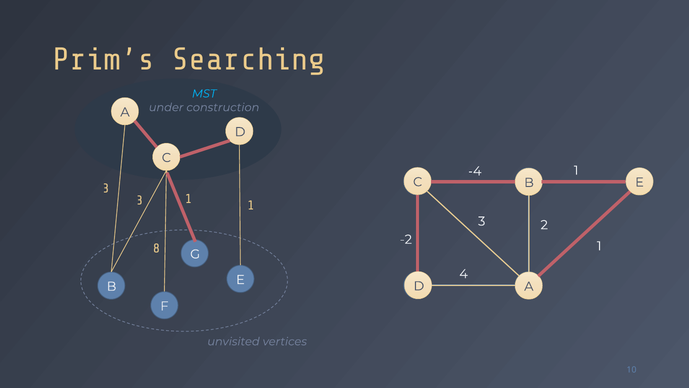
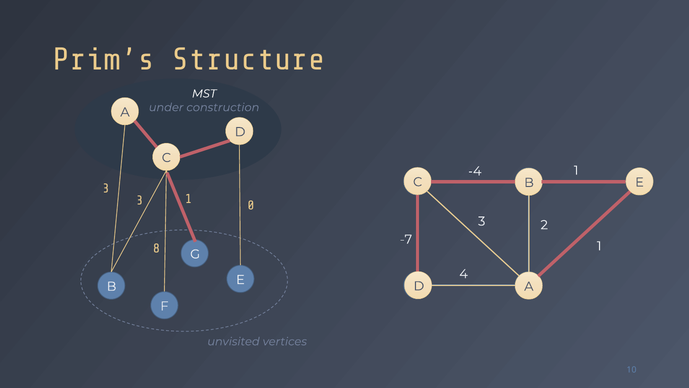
Searching: Searching -> Structure
MST colour: light blue -> white
1 at (251, 205): 1 -> 0
-2: -2 -> -7
